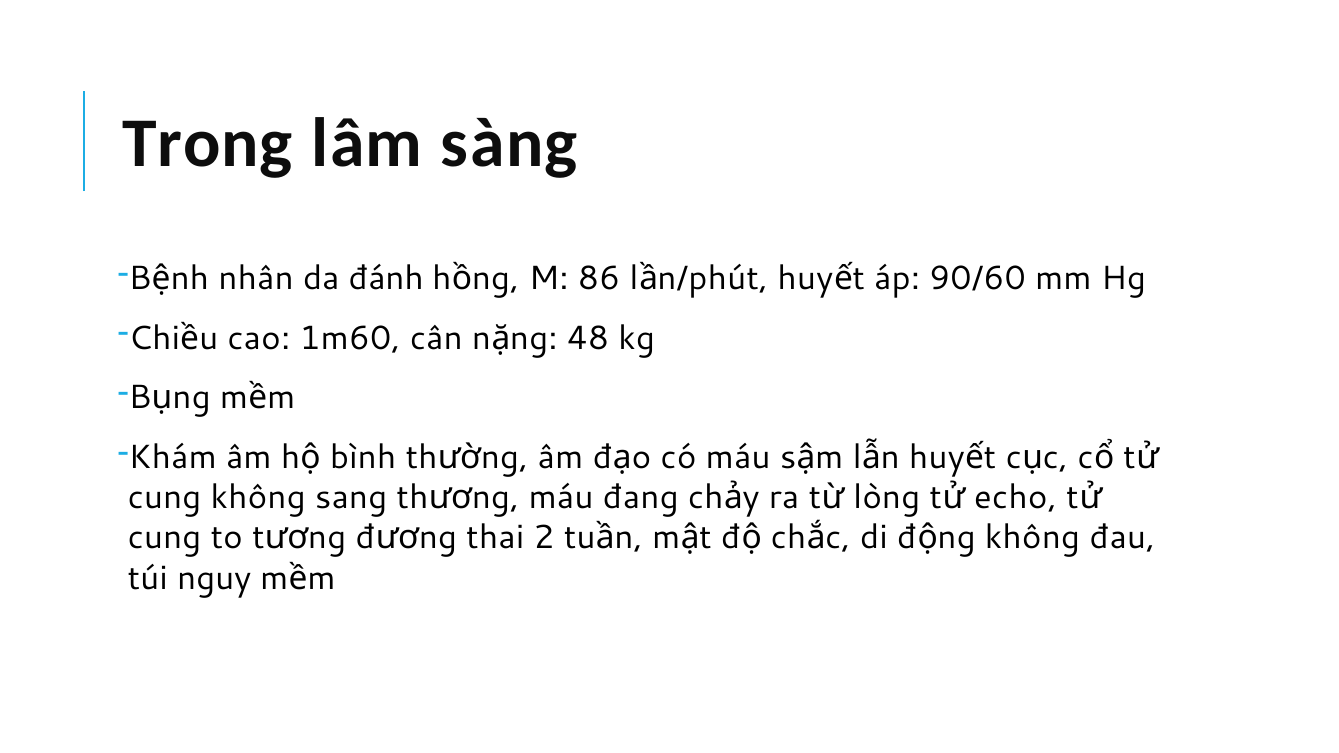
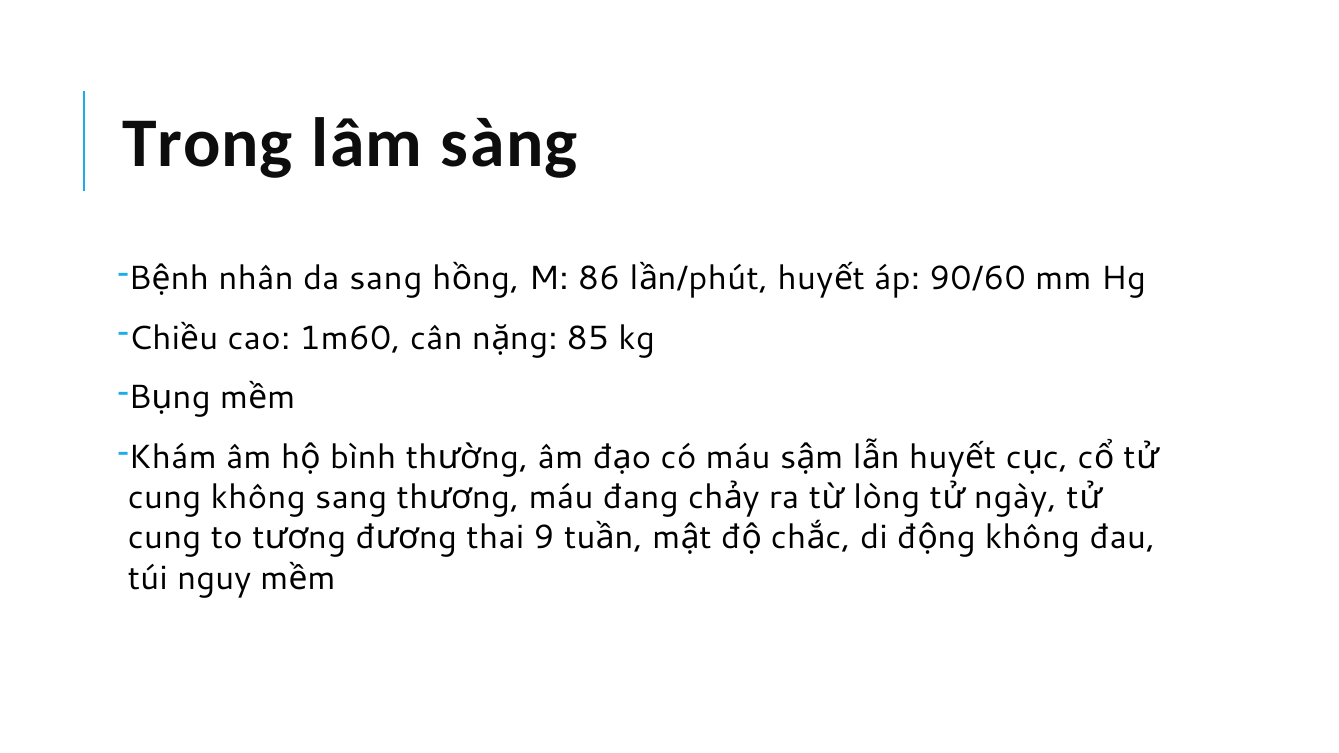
da đánh: đánh -> sang
48: 48 -> 85
echo: echo -> ngày
2: 2 -> 9
